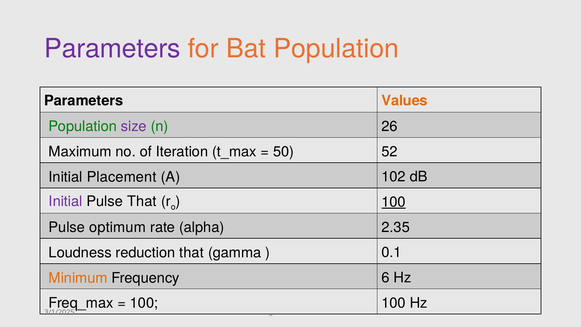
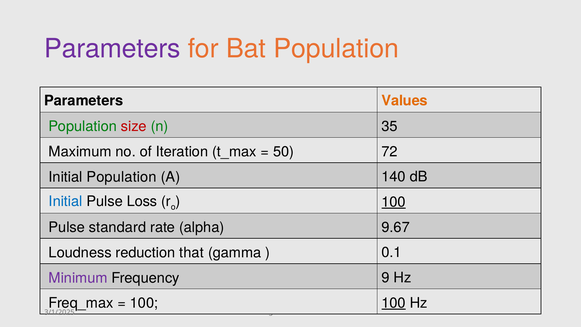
size colour: purple -> red
26: 26 -> 35
52: 52 -> 72
Initial Placement: Placement -> Population
102: 102 -> 140
Initial at (66, 201) colour: purple -> blue
Pulse That: That -> Loss
optimum: optimum -> standard
2.35: 2.35 -> 9.67
Minimum colour: orange -> purple
6: 6 -> 9
100 at (394, 303) underline: none -> present
